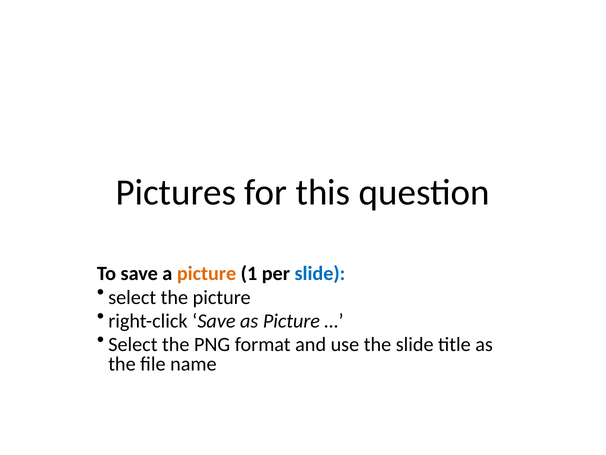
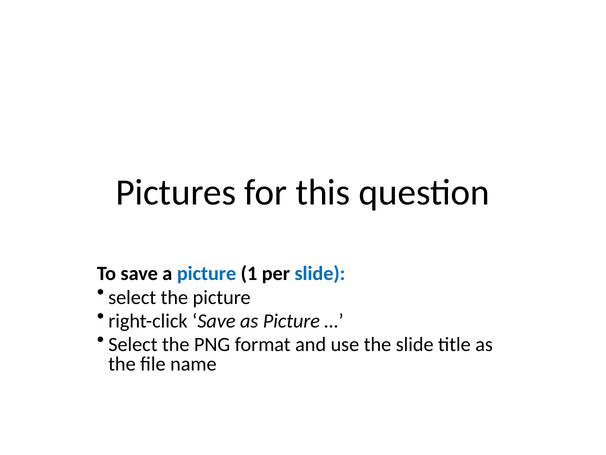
picture at (207, 273) colour: orange -> blue
